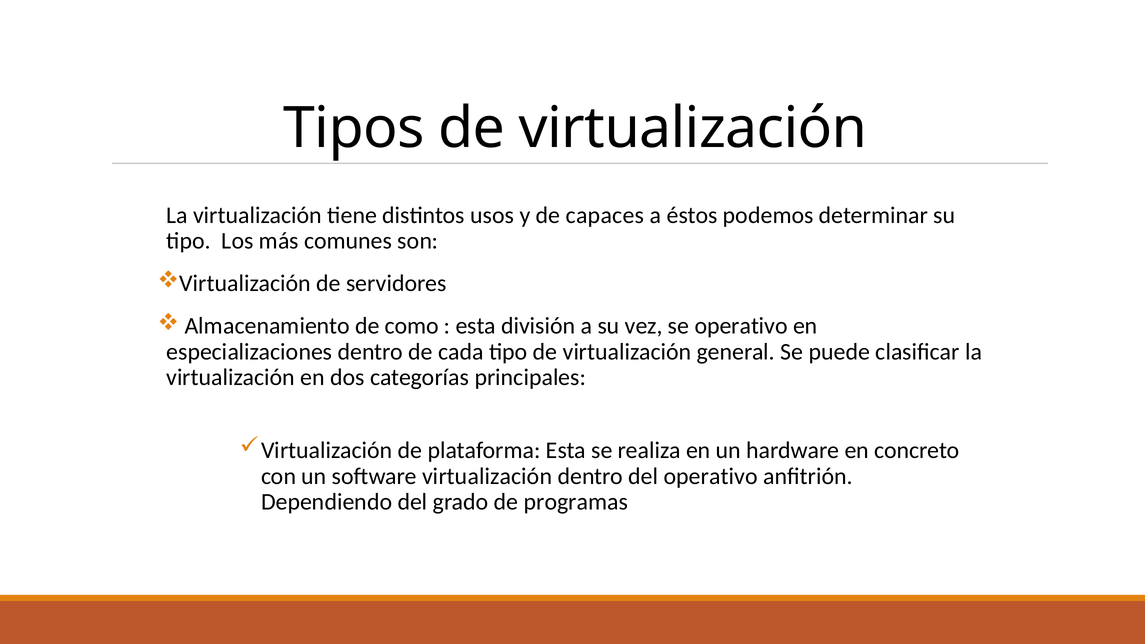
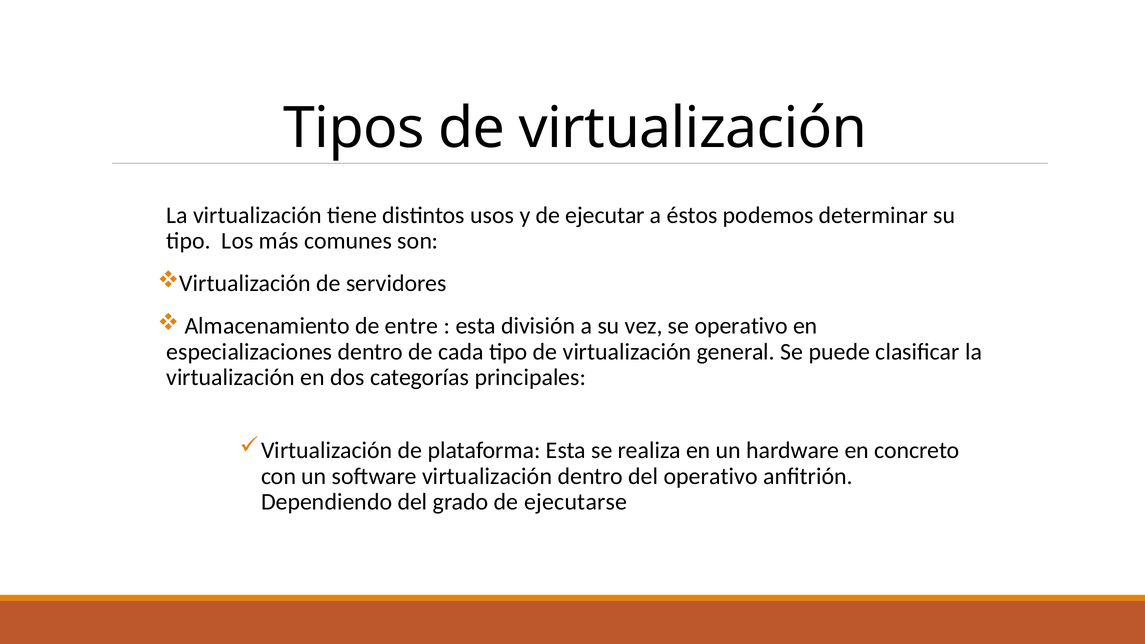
capaces: capaces -> ejecutar
como: como -> entre
programas: programas -> ejecutarse
